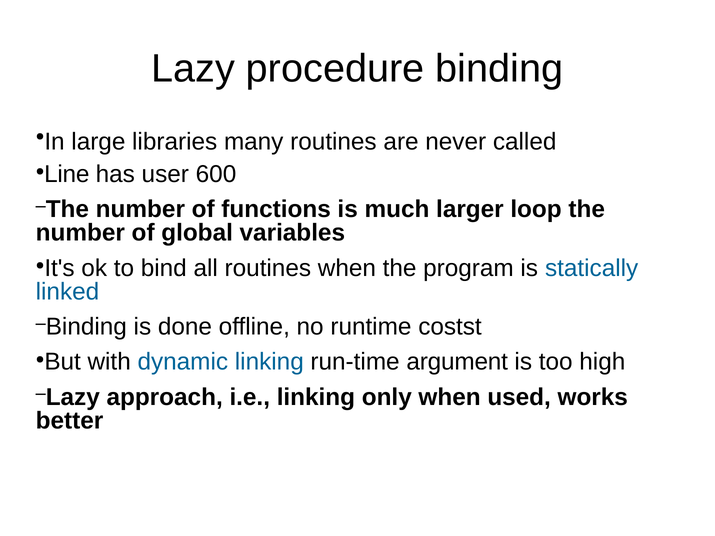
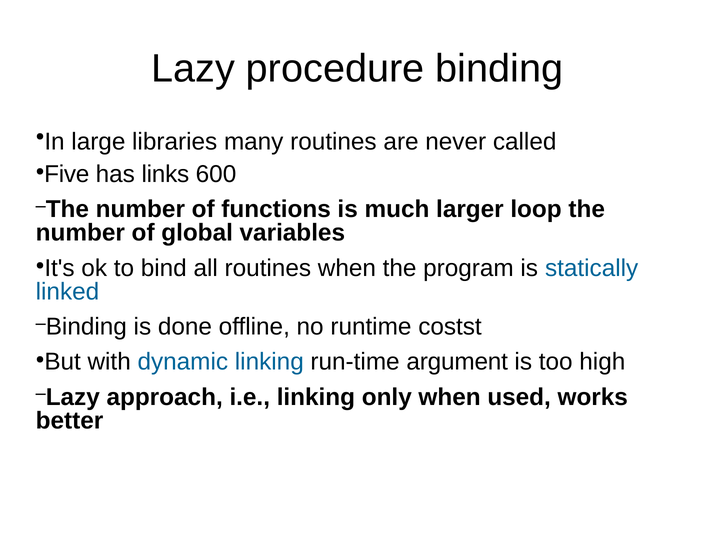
Line: Line -> Five
user: user -> links
